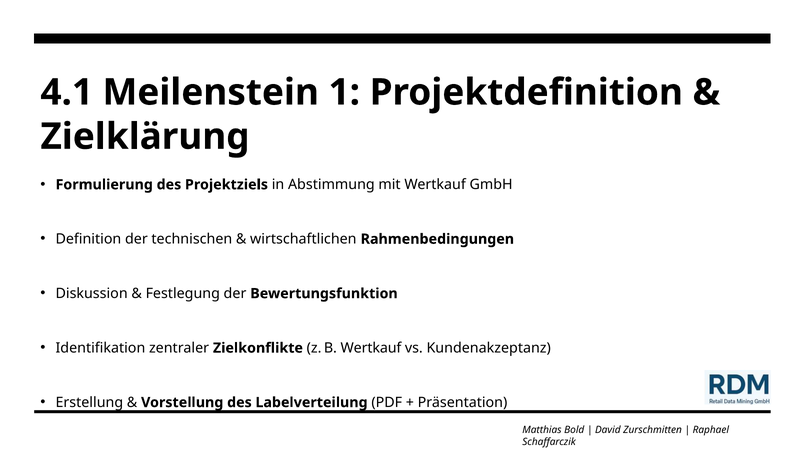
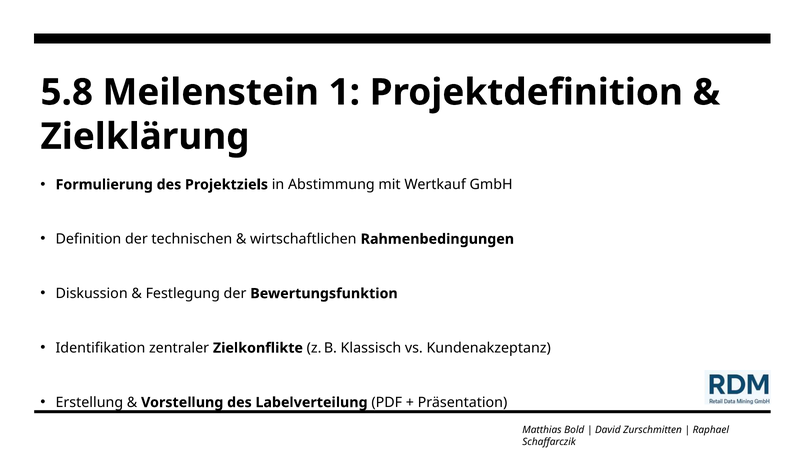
4.1: 4.1 -> 5.8
B Wertkauf: Wertkauf -> Klassisch
